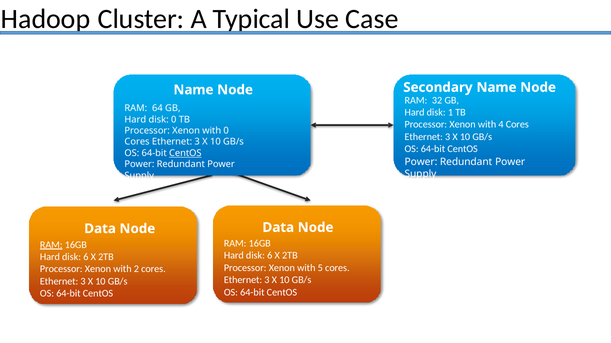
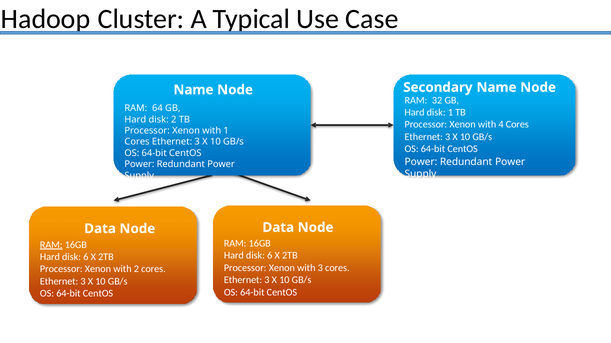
disk 0: 0 -> 2
with 0: 0 -> 1
CentOS at (185, 153) underline: present -> none
with 5: 5 -> 3
